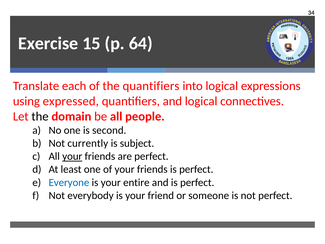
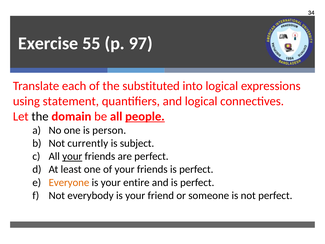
15: 15 -> 55
64: 64 -> 97
the quantifiers: quantifiers -> substituted
expressed: expressed -> statement
people underline: none -> present
second: second -> person
Everyone colour: blue -> orange
